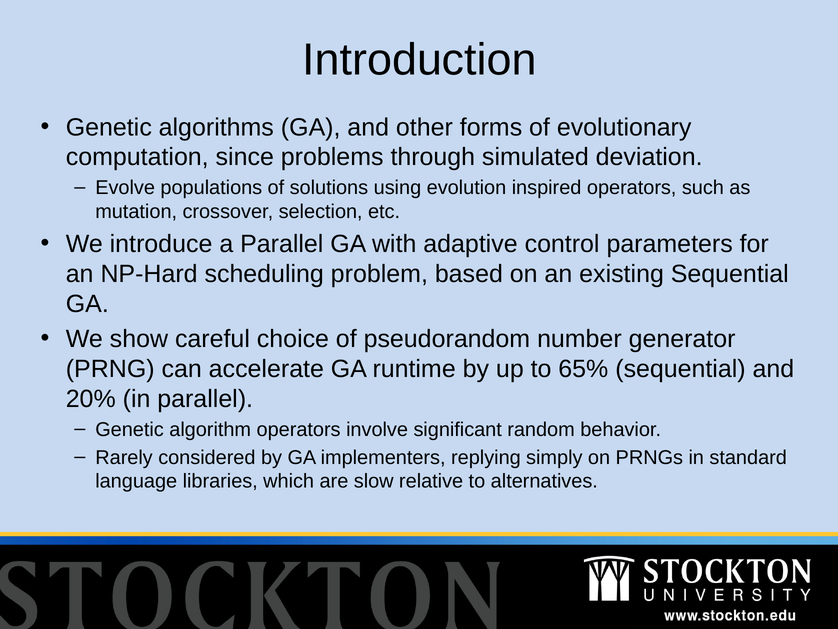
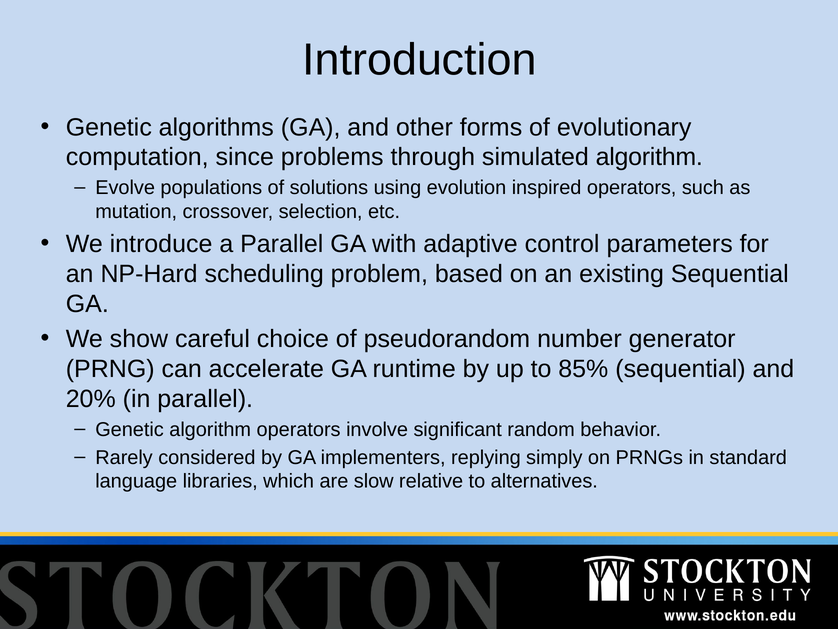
simulated deviation: deviation -> algorithm
65%: 65% -> 85%
